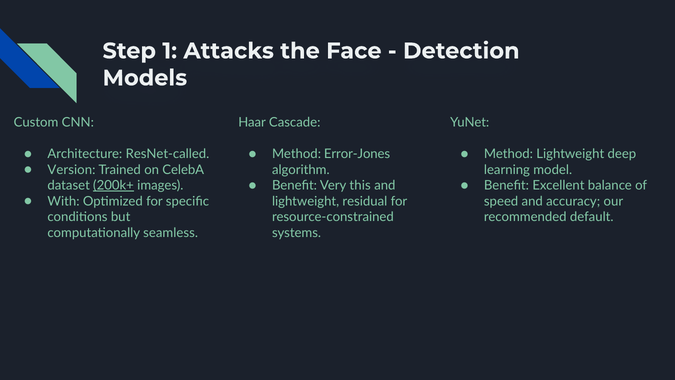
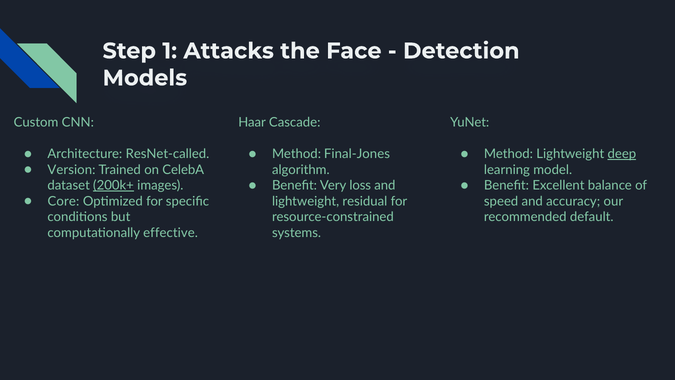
Error-Jones: Error-Jones -> Final-Jones
deep underline: none -> present
this: this -> loss
With: With -> Core
seamless: seamless -> effective
